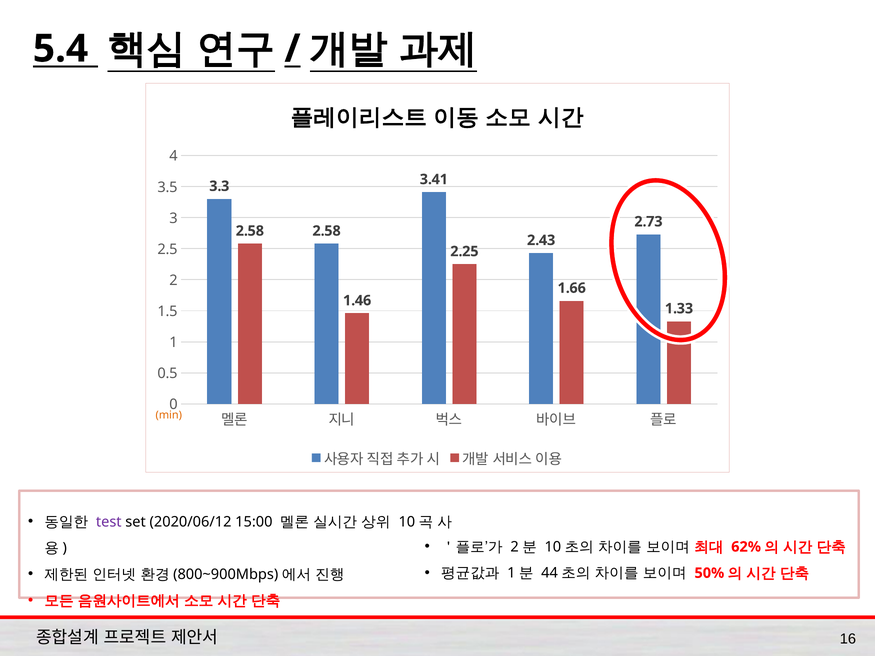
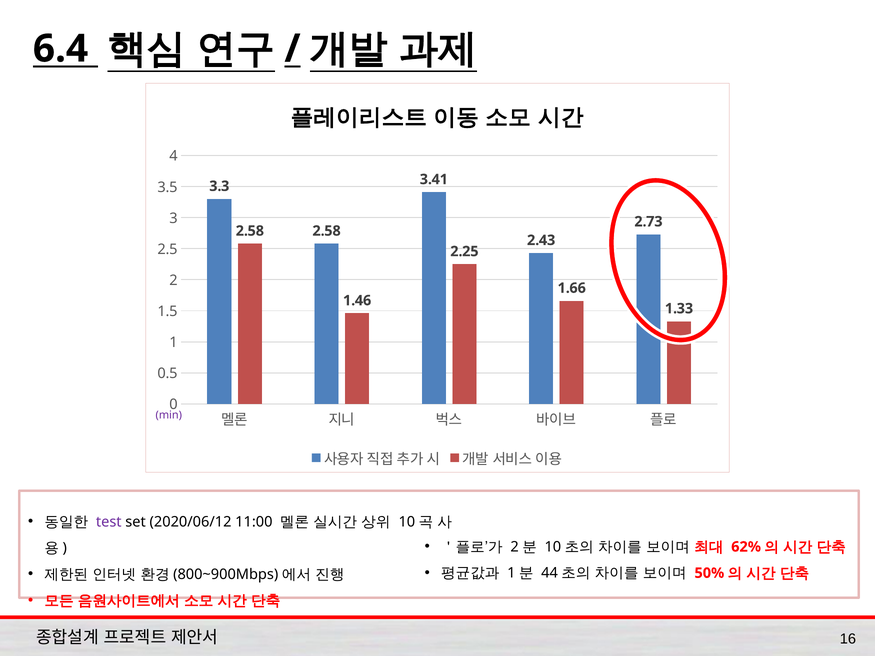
5.4: 5.4 -> 6.4
min colour: orange -> purple
15:00: 15:00 -> 11:00
